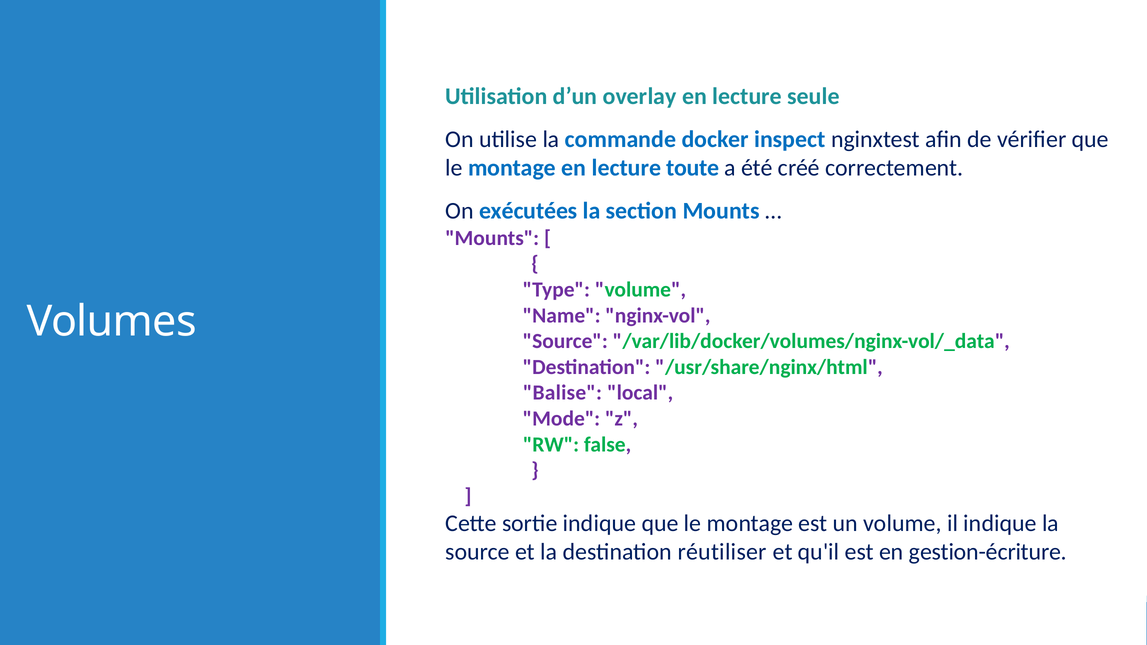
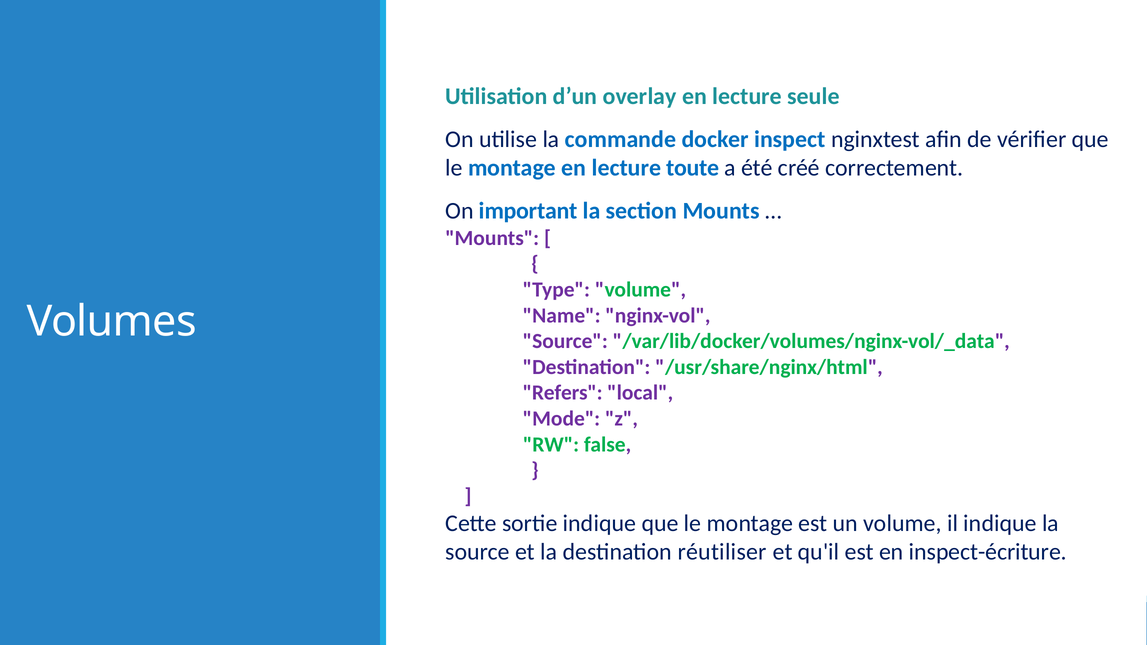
exécutées: exécutées -> important
Balise: Balise -> Refers
gestion-écriture: gestion-écriture -> inspect-écriture
